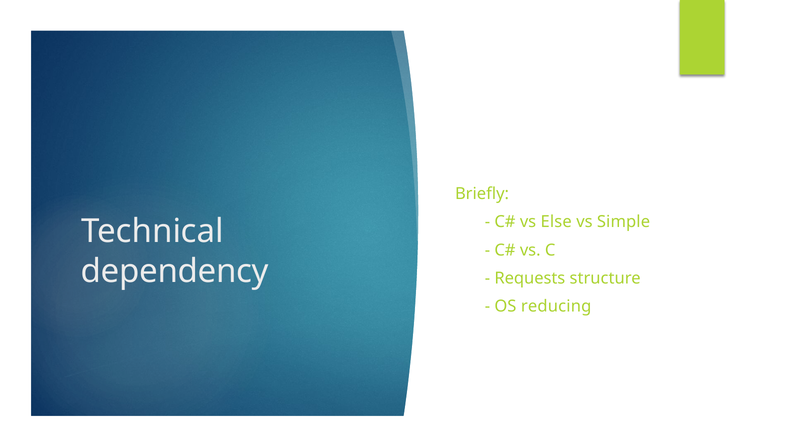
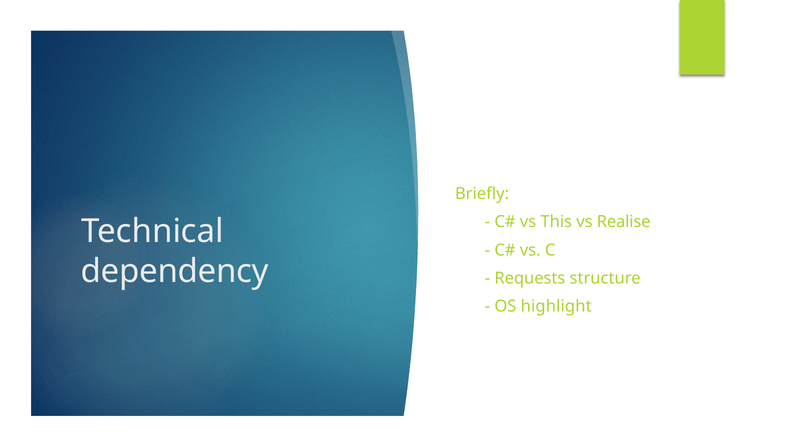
Else: Else -> This
Simple: Simple -> Realise
reducing: reducing -> highlight
